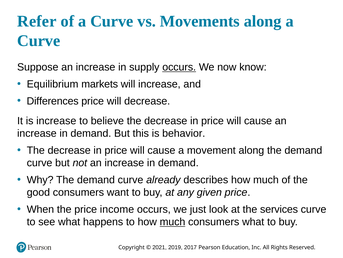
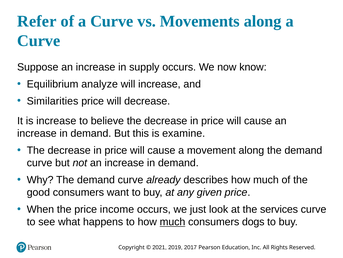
occurs at (179, 67) underline: present -> none
markets: markets -> analyze
Differences: Differences -> Similarities
behavior: behavior -> examine
consumers what: what -> dogs
